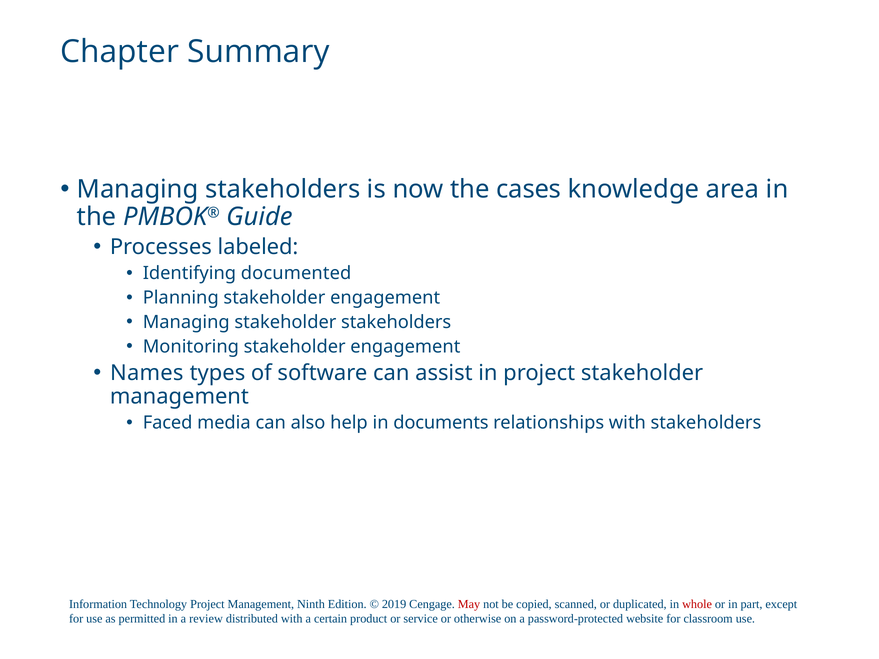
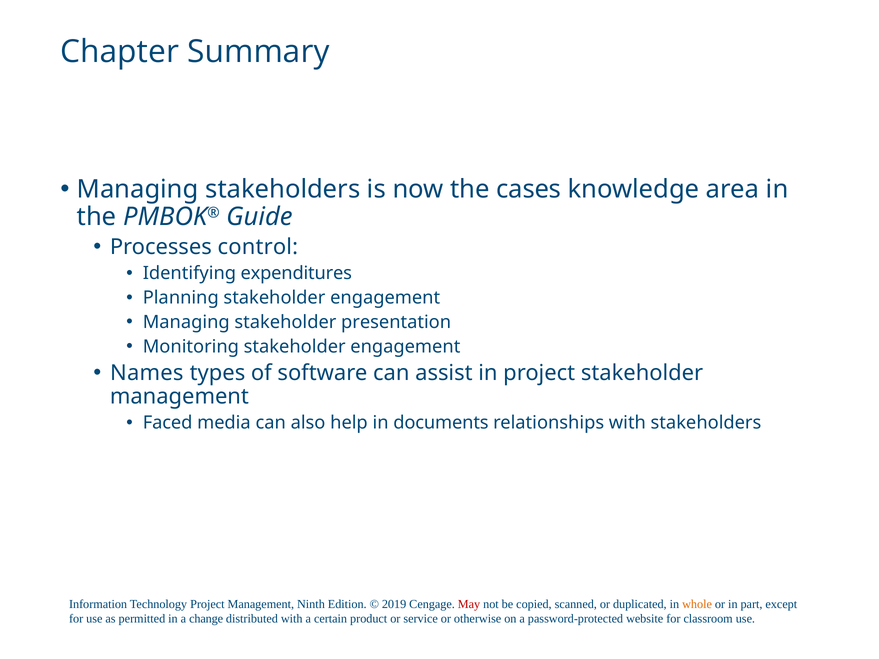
labeled: labeled -> control
documented: documented -> expenditures
stakeholder stakeholders: stakeholders -> presentation
whole colour: red -> orange
review: review -> change
